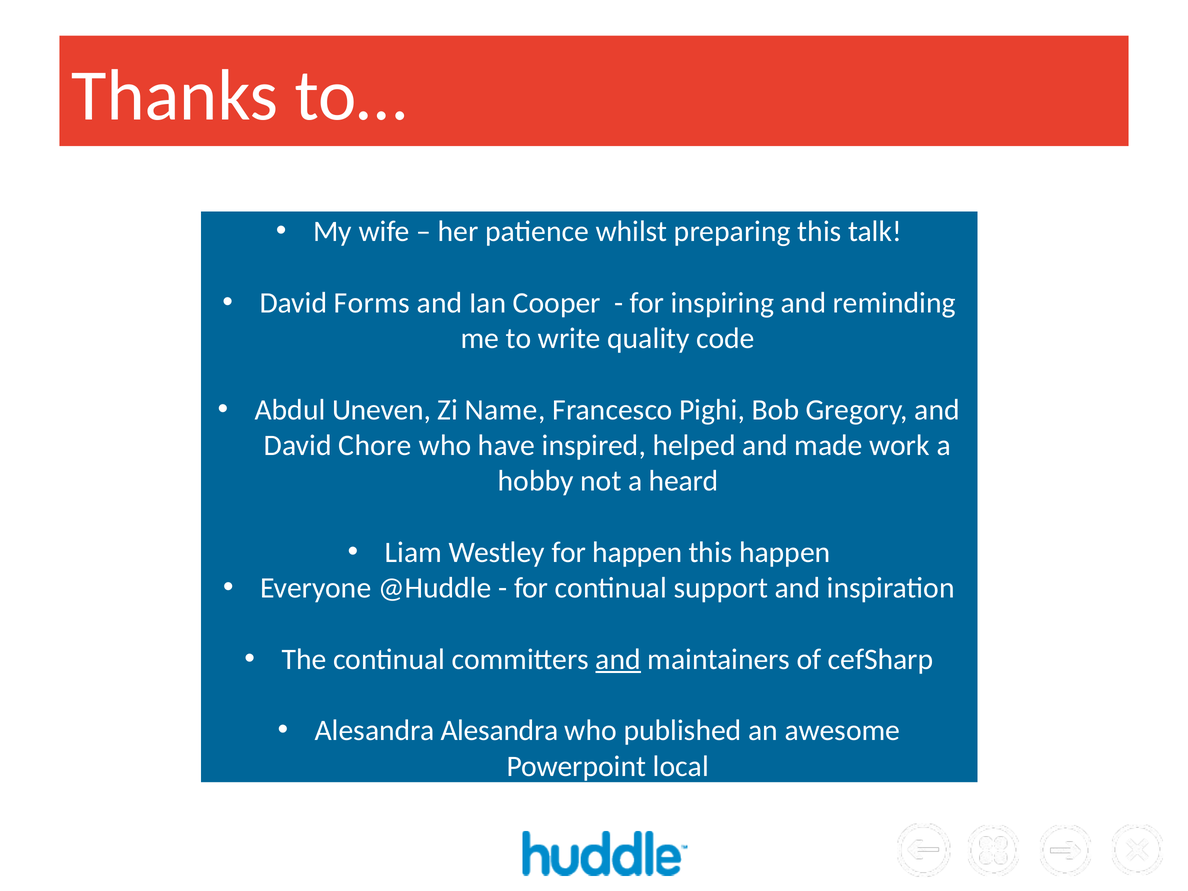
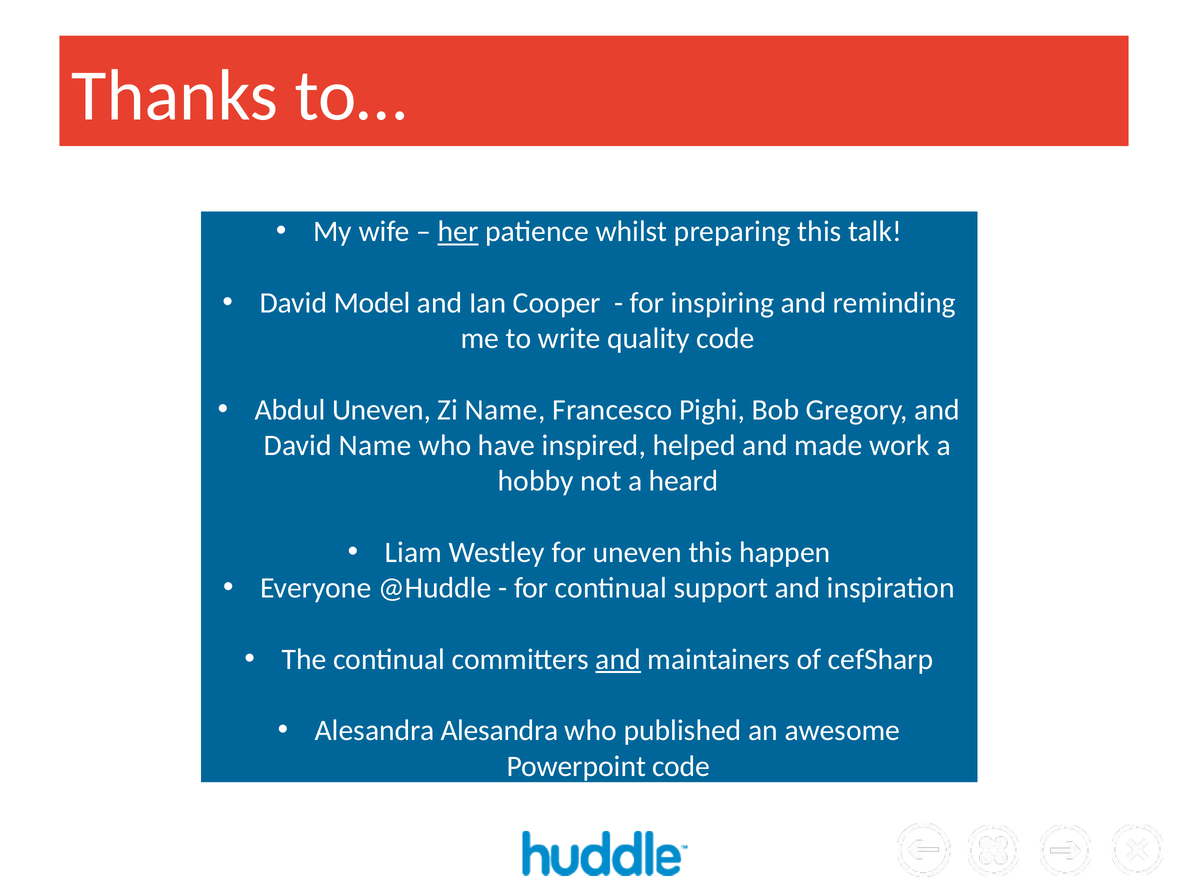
her underline: none -> present
Forms: Forms -> Model
David Chore: Chore -> Name
for happen: happen -> uneven
Powerpoint local: local -> code
